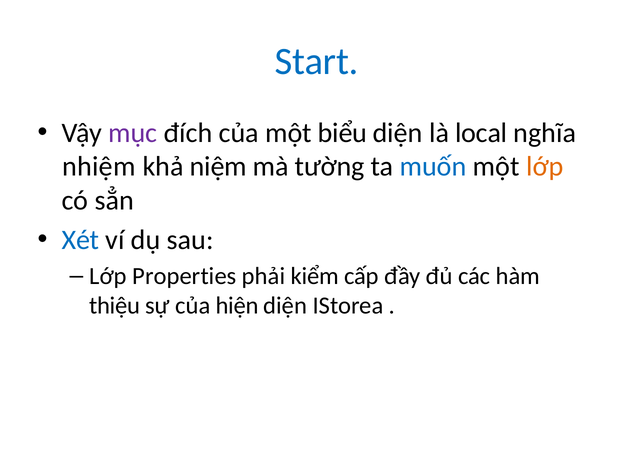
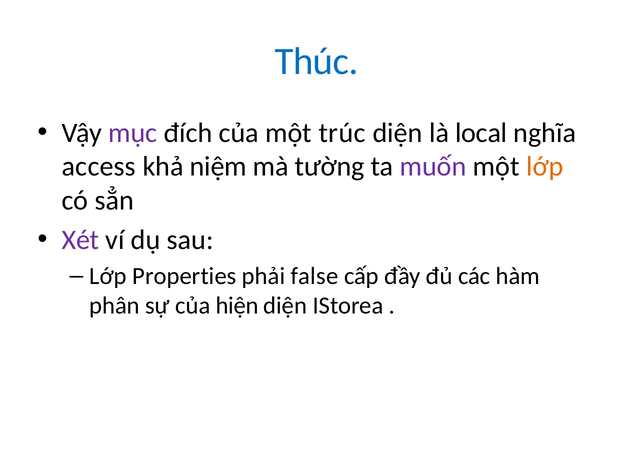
Start: Start -> Thúc
biểu: biểu -> trúc
nhiệm: nhiệm -> access
muốn colour: blue -> purple
Xét colour: blue -> purple
kiểm: kiểm -> false
thiệu: thiệu -> phân
